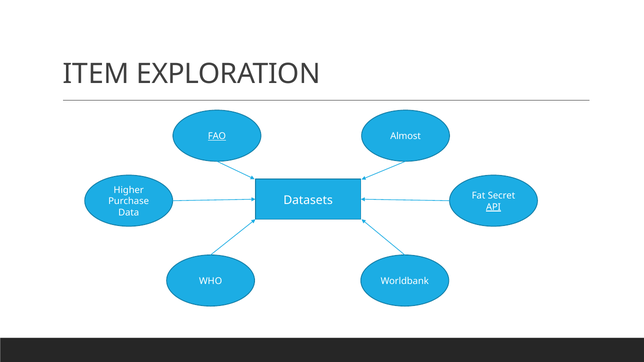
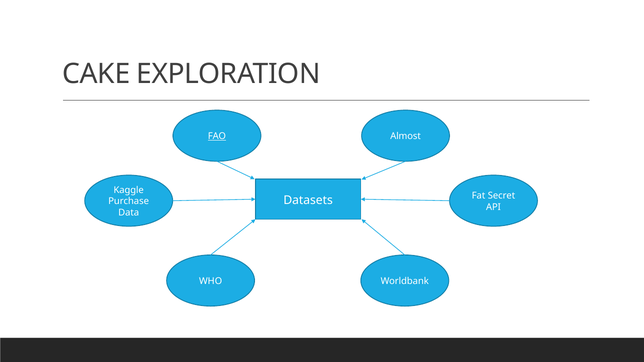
ITEM: ITEM -> CAKE
Higher: Higher -> Kaggle
API underline: present -> none
